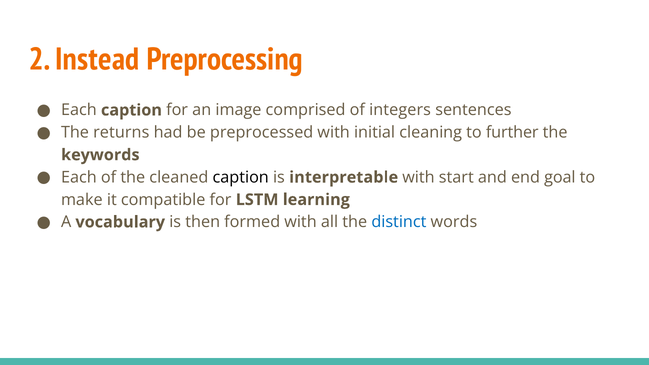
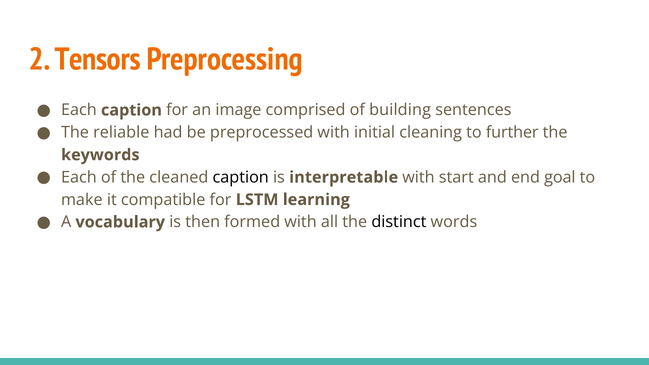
Instead: Instead -> Tensors
integers: integers -> building
returns: returns -> reliable
distinct colour: blue -> black
